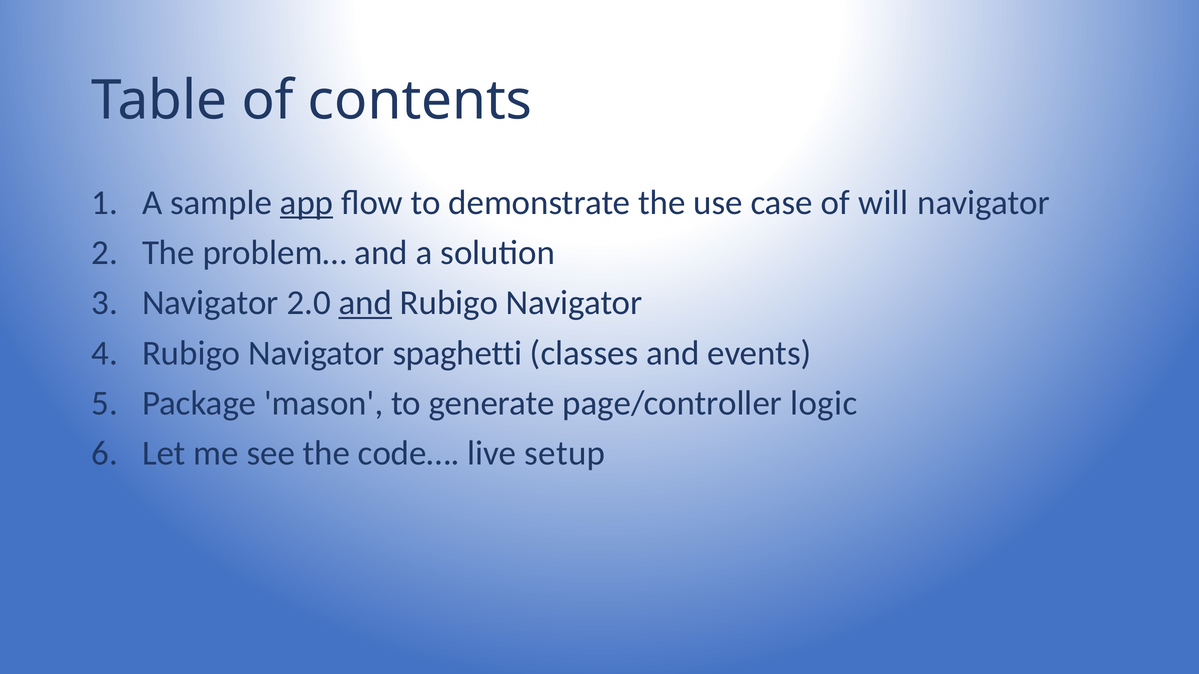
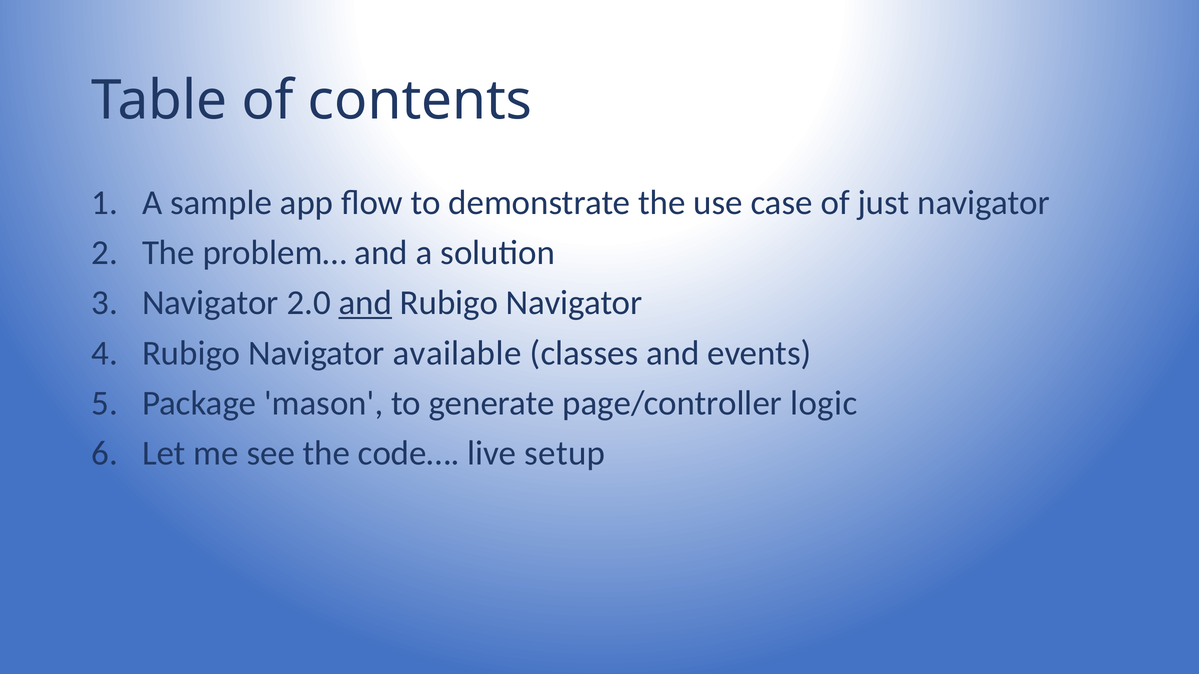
app underline: present -> none
will: will -> just
spaghetti: spaghetti -> available
